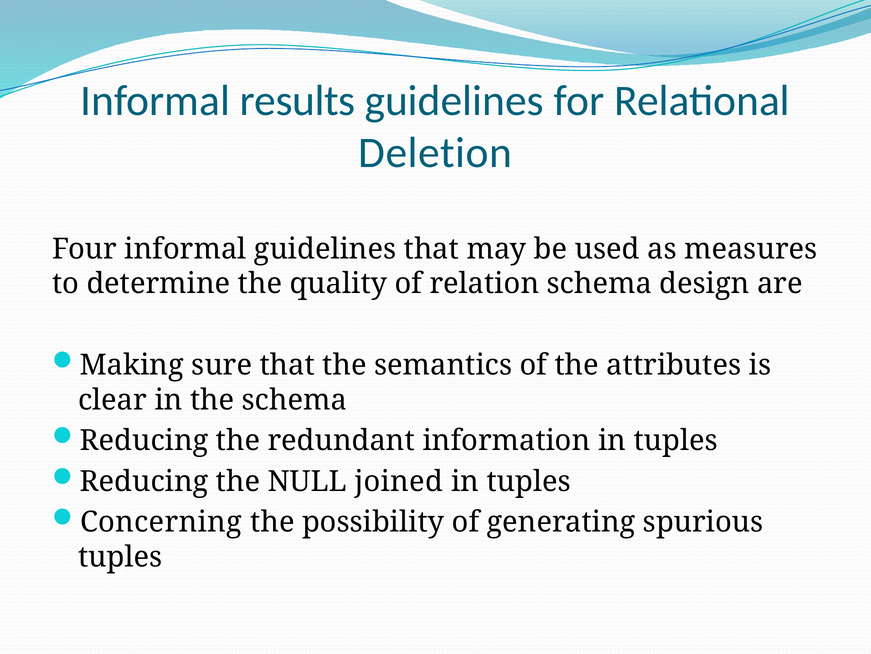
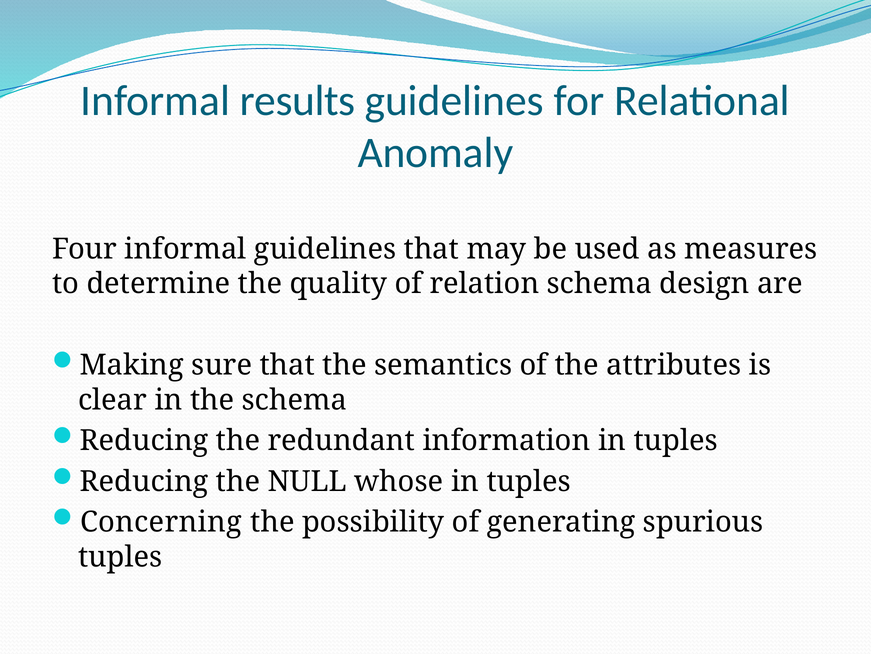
Deletion: Deletion -> Anomaly
joined: joined -> whose
